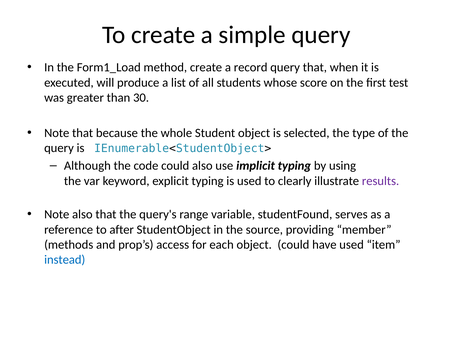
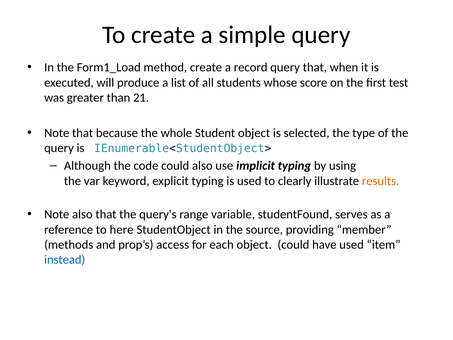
30: 30 -> 21
results colour: purple -> orange
after: after -> here
